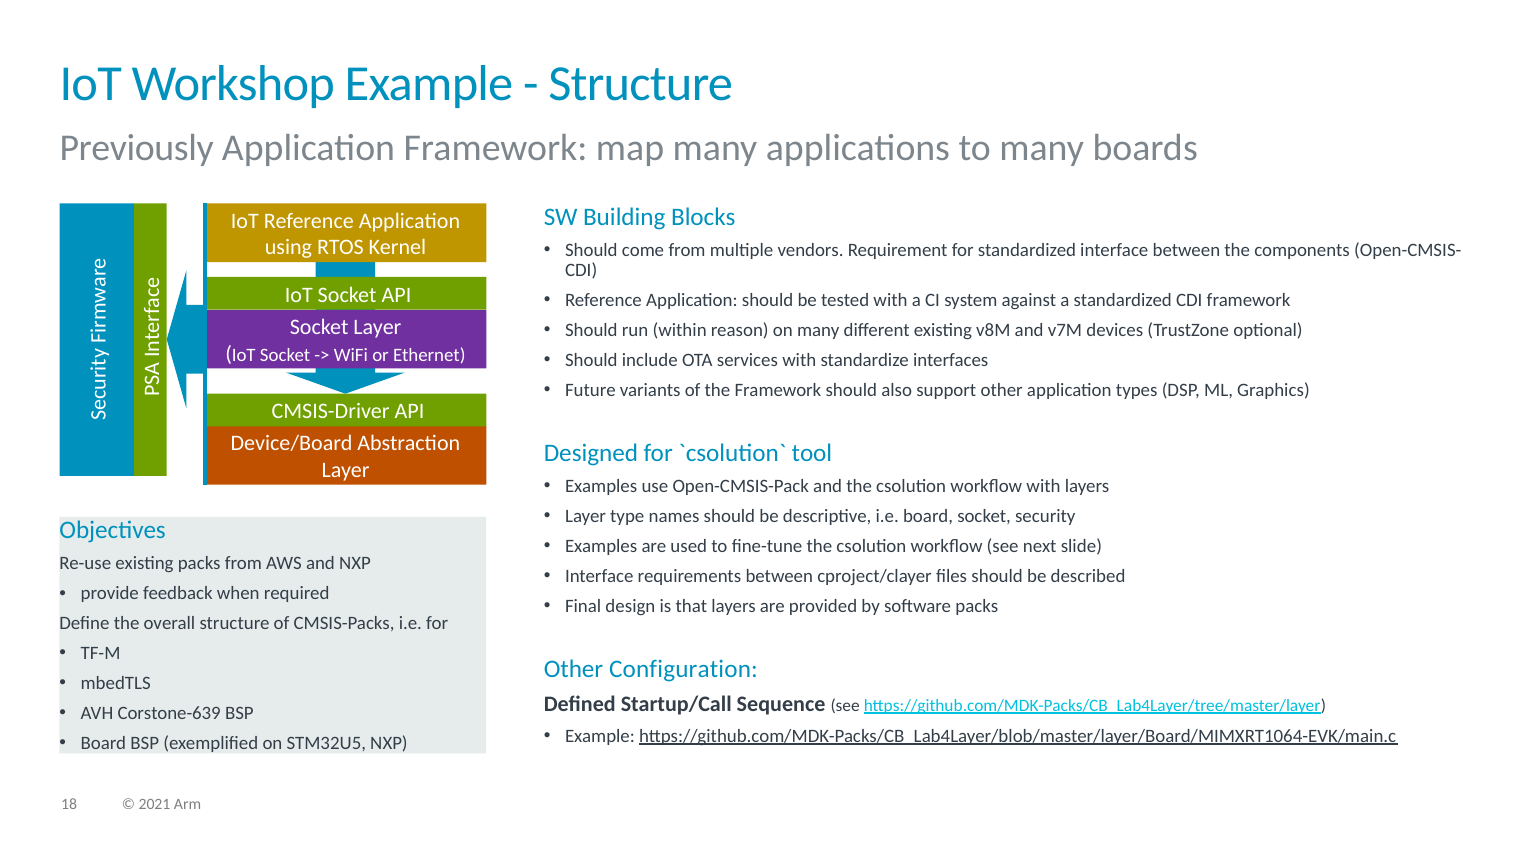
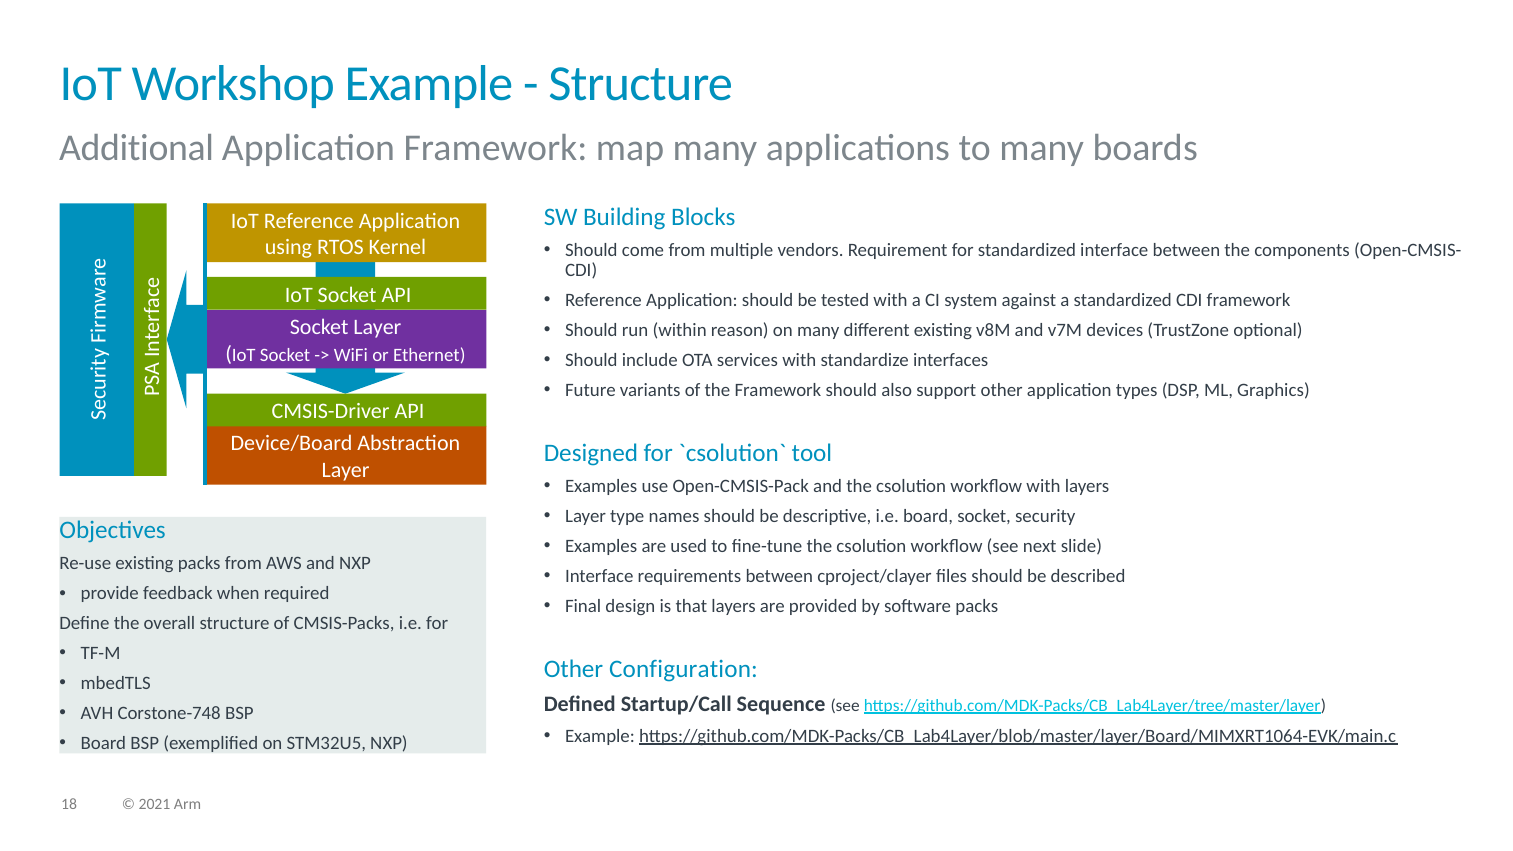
Previously: Previously -> Additional
Corstone-639: Corstone-639 -> Corstone-748
